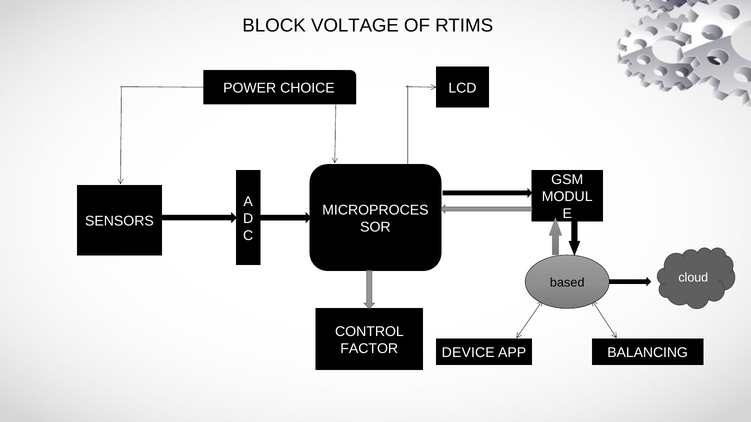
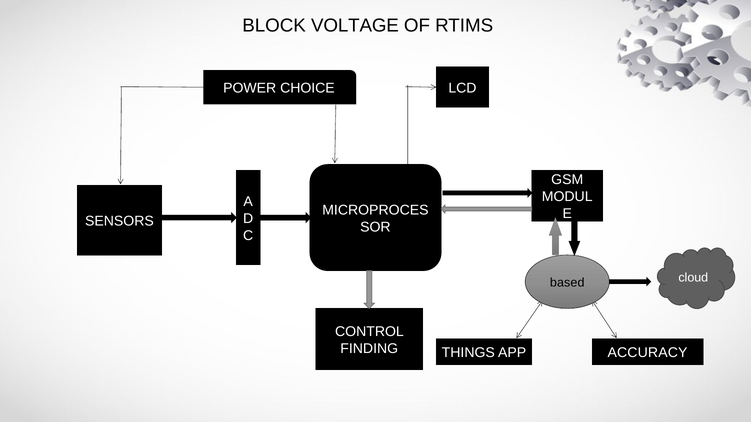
FACTOR: FACTOR -> FINDING
DEVICE: DEVICE -> THINGS
BALANCING: BALANCING -> ACCURACY
